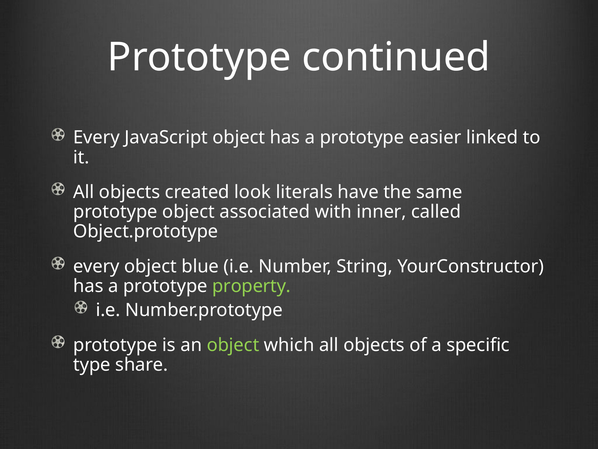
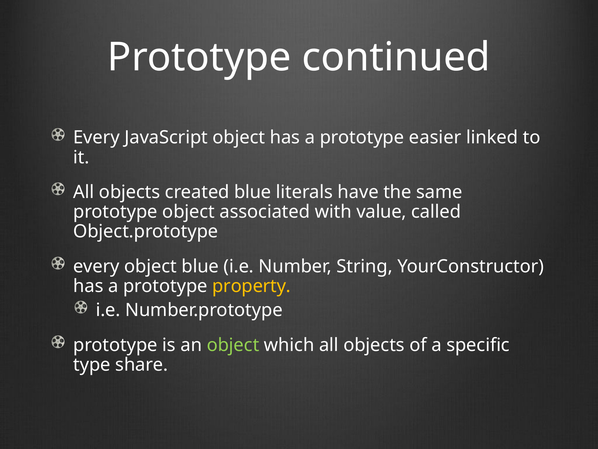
created look: look -> blue
inner: inner -> value
property colour: light green -> yellow
